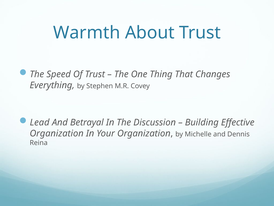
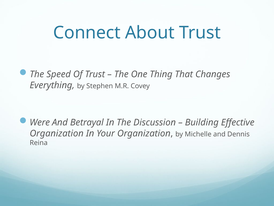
Warmth: Warmth -> Connect
Lead: Lead -> Were
